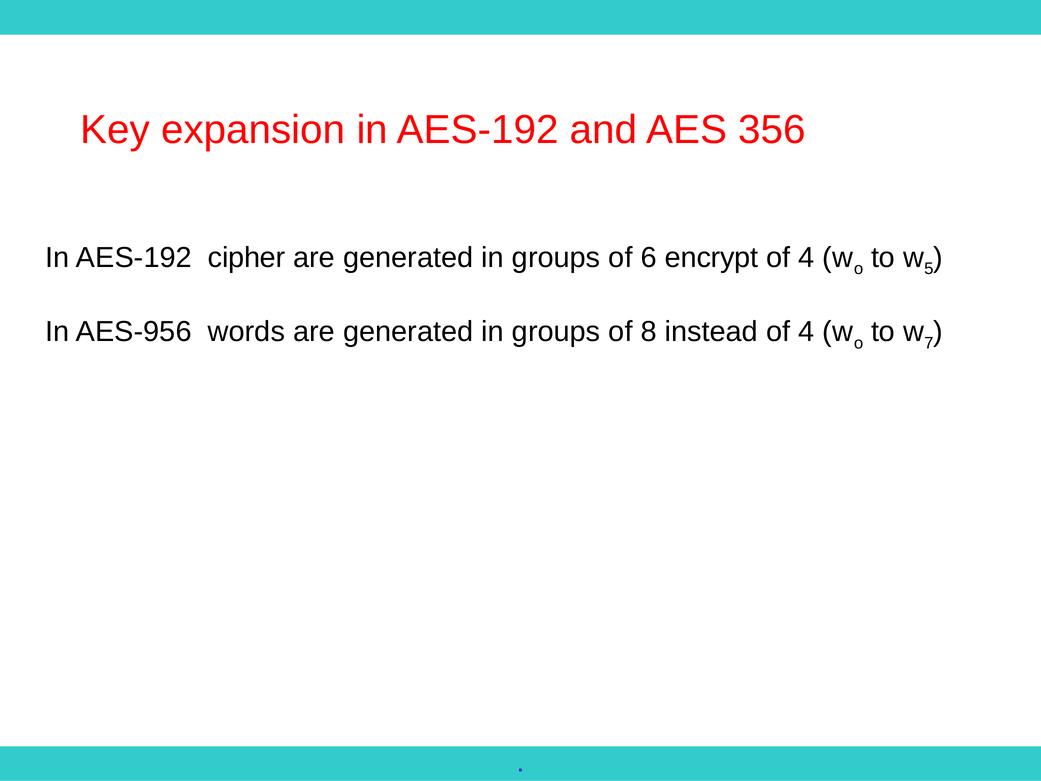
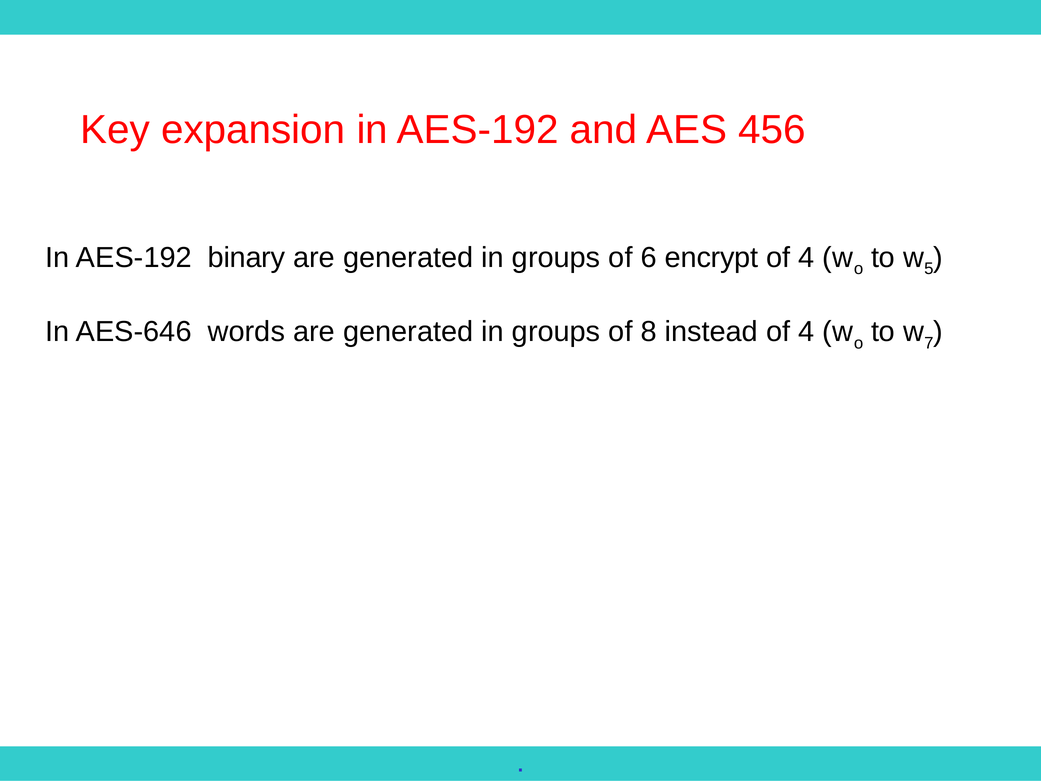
356: 356 -> 456
cipher: cipher -> binary
AES-956: AES-956 -> AES-646
